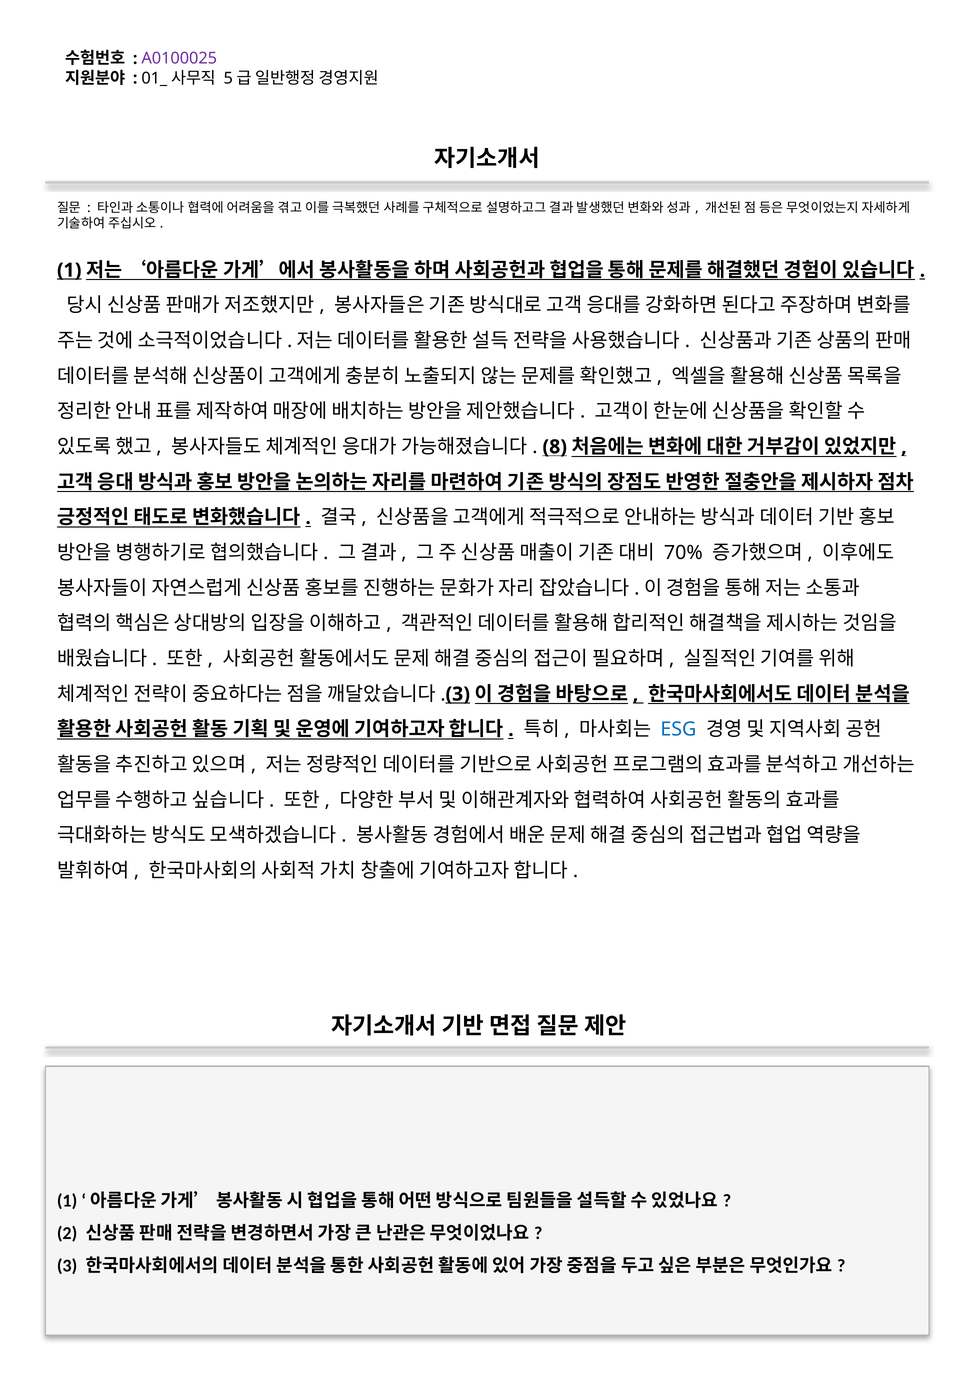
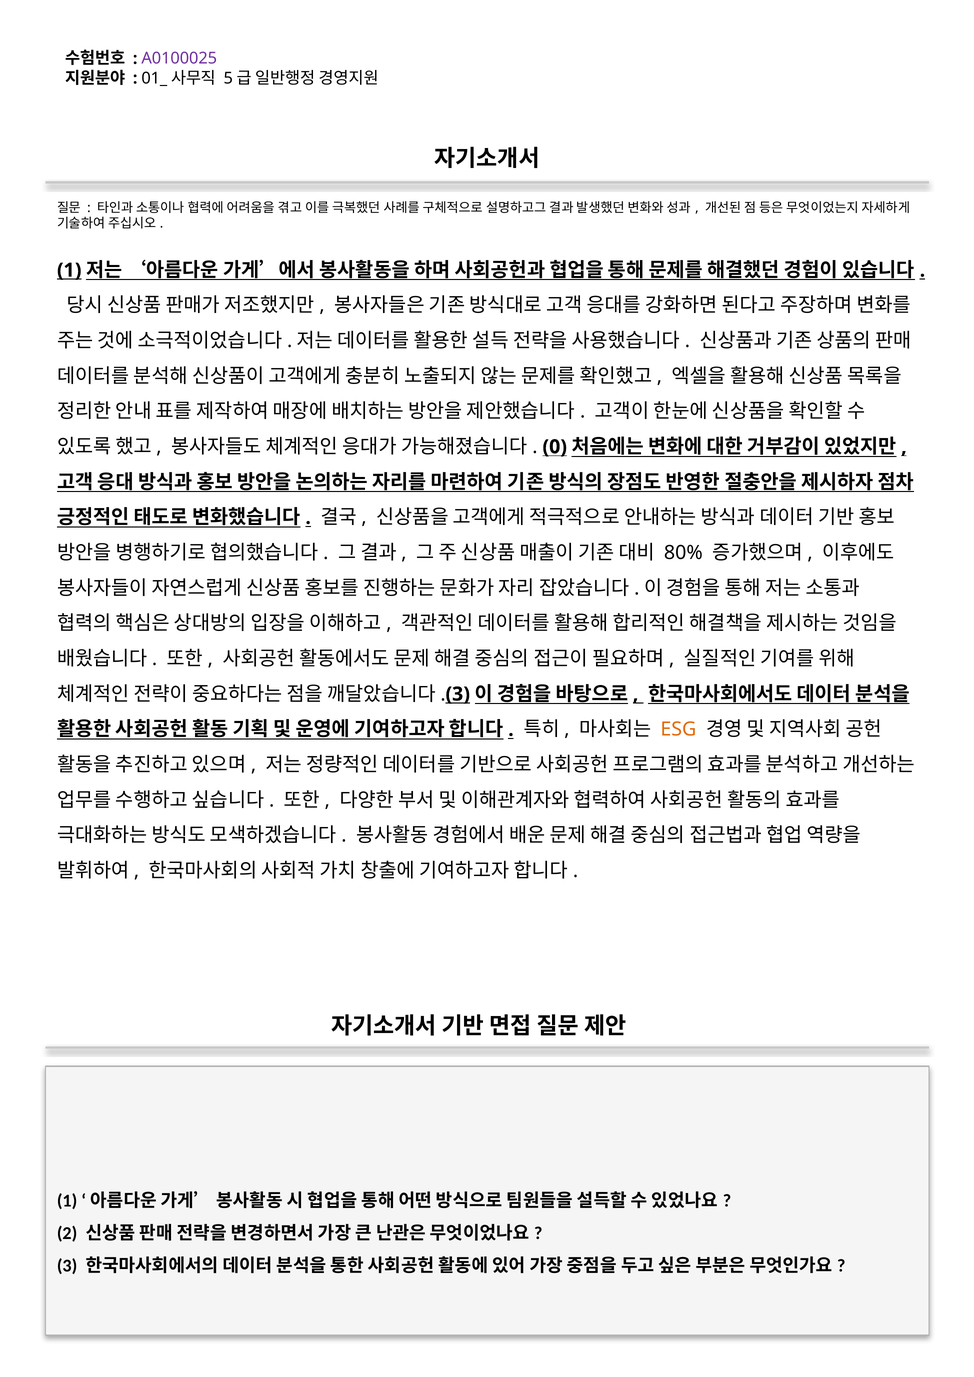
8: 8 -> 0
70%: 70% -> 80%
ESG colour: blue -> orange
